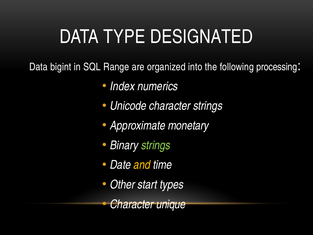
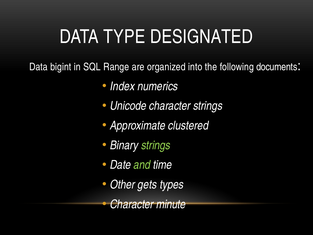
processing: processing -> documents
monetary: monetary -> clustered
and colour: yellow -> light green
start: start -> gets
unique: unique -> minute
